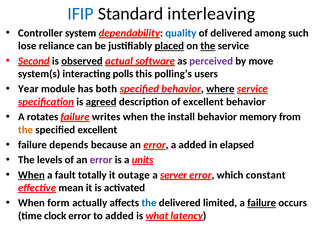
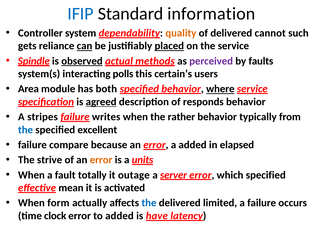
interleaving: interleaving -> information
quality colour: blue -> orange
among: among -> cannot
lose: lose -> gets
can underline: none -> present
the at (208, 46) underline: present -> none
Second: Second -> Spindle
software: software -> methods
move: move -> faults
polling’s: polling’s -> certain’s
Year: Year -> Area
of excellent: excellent -> responds
rotates: rotates -> stripes
install: install -> rather
memory: memory -> typically
the at (25, 130) colour: orange -> blue
depends: depends -> compare
levels: levels -> strive
error at (101, 160) colour: purple -> orange
When at (31, 175) underline: present -> none
which constant: constant -> specified
failure at (262, 203) underline: present -> none
what: what -> have
